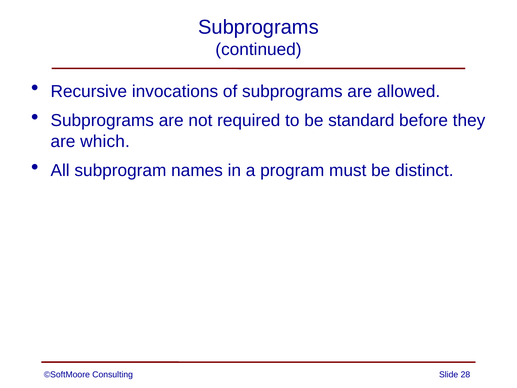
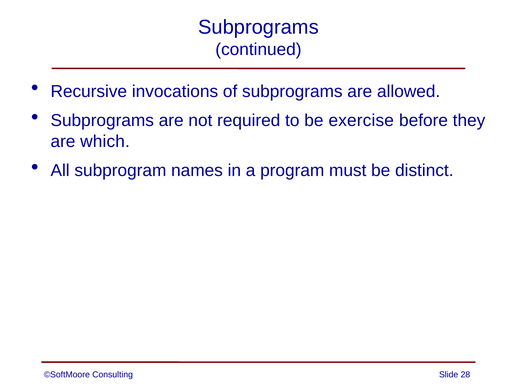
standard: standard -> exercise
